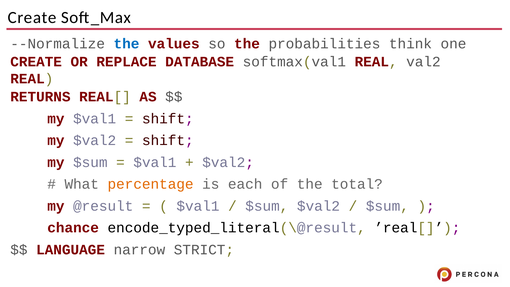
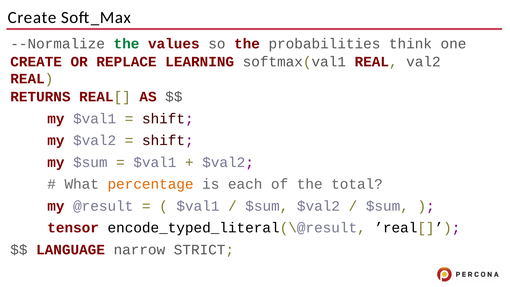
the at (126, 44) colour: blue -> green
DATABASE: DATABASE -> LEARNING
chance: chance -> tensor
